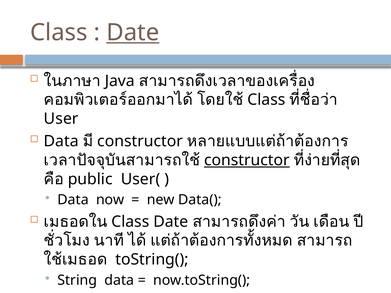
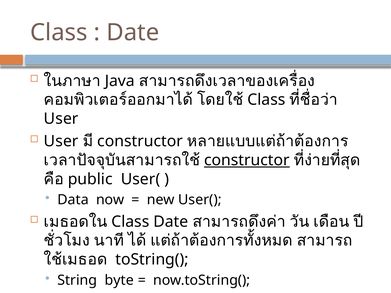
Date at (133, 33) underline: present -> none
Data at (61, 141): Data -> User
new Data(: Data( -> User(
String data: data -> byte
